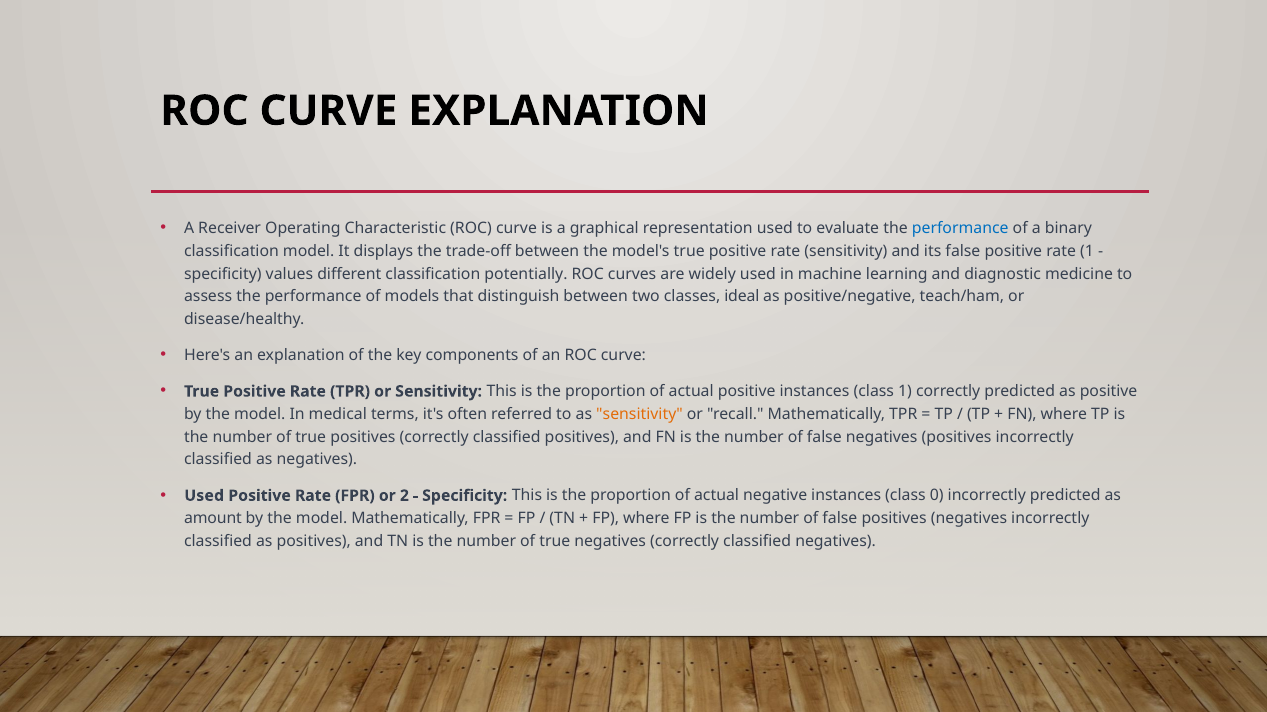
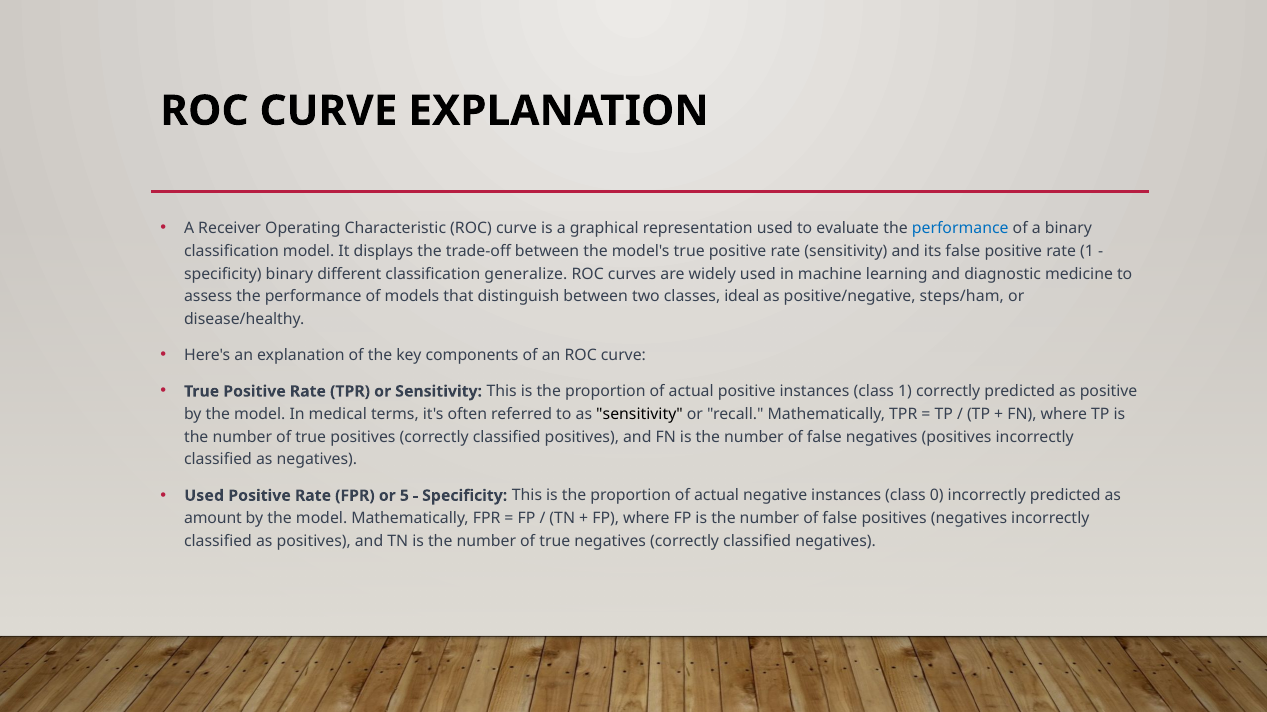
specificity values: values -> binary
potentially: potentially -> generalize
teach/ham: teach/ham -> steps/ham
sensitivity at (640, 414) colour: orange -> black
2: 2 -> 5
